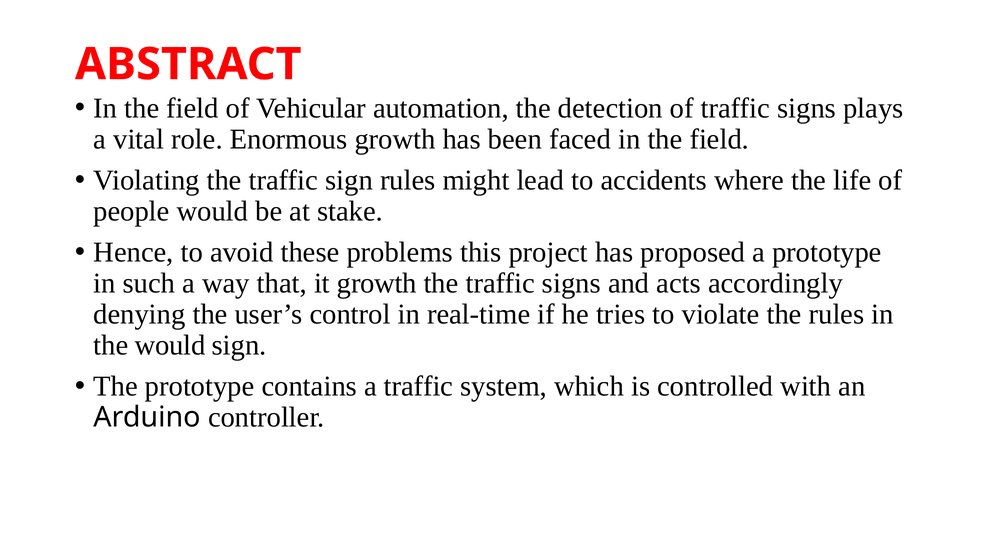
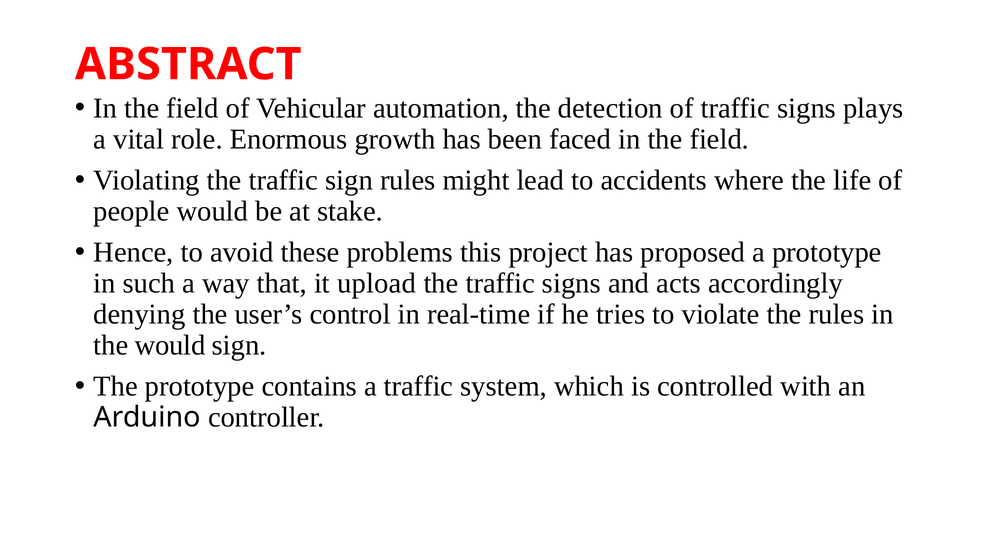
it growth: growth -> upload
